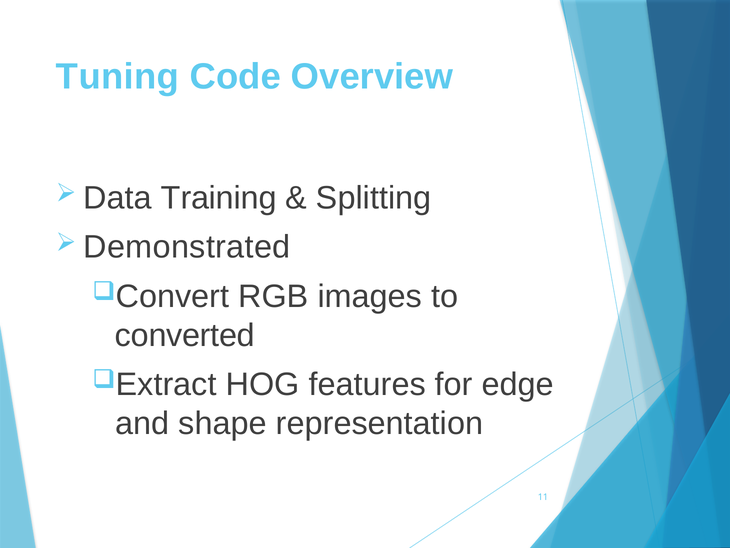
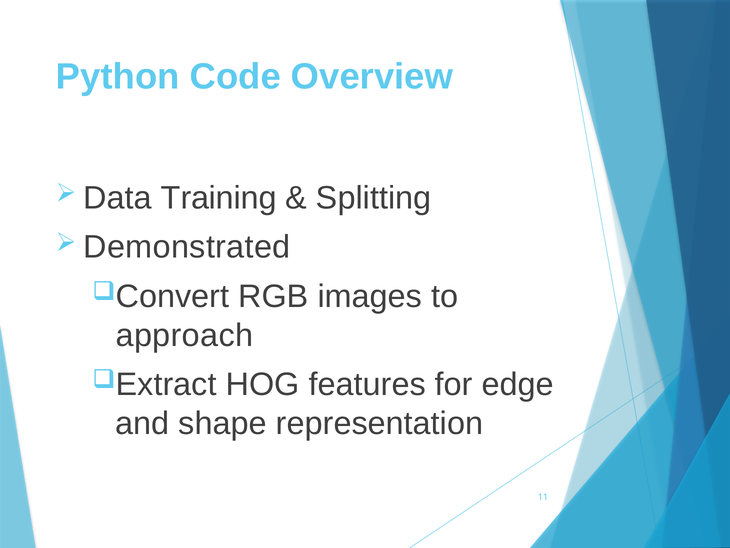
Tuning: Tuning -> Python
converted: converted -> approach
